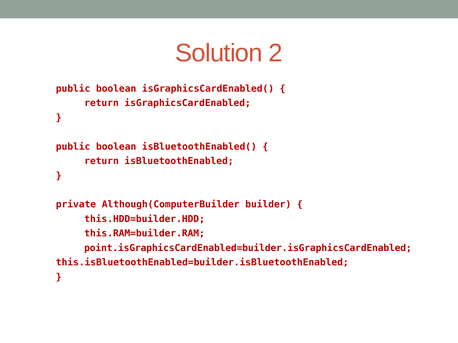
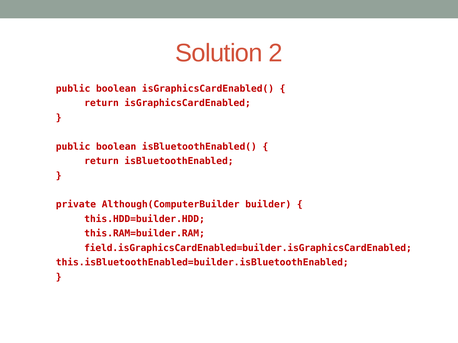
point.isGraphicsCardEnabled=builder.isGraphicsCardEnabled: point.isGraphicsCardEnabled=builder.isGraphicsCardEnabled -> field.isGraphicsCardEnabled=builder.isGraphicsCardEnabled
